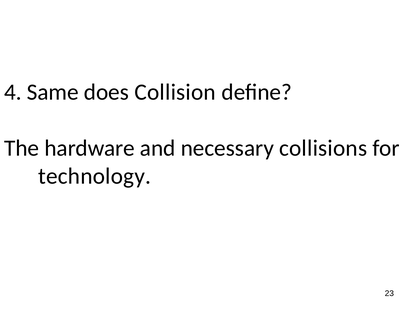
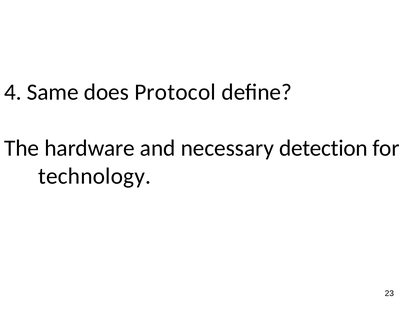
Collision: Collision -> Protocol
collisions: collisions -> detection
